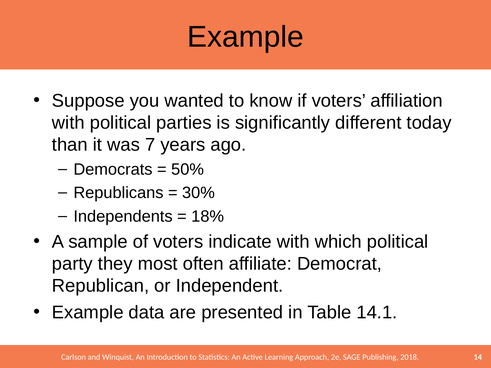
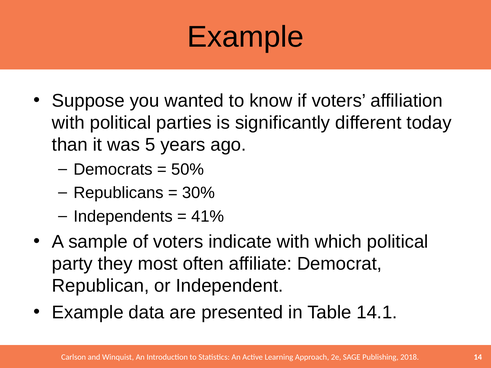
7: 7 -> 5
18%: 18% -> 41%
